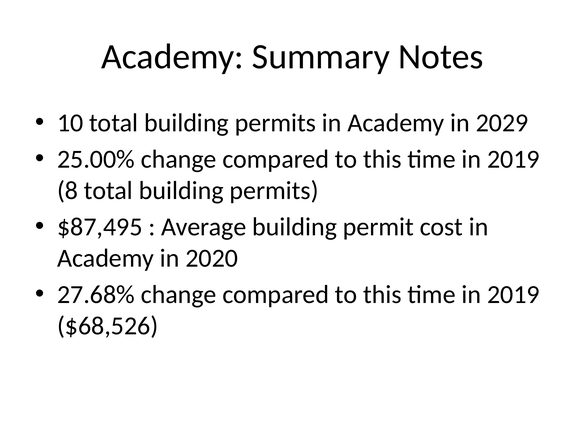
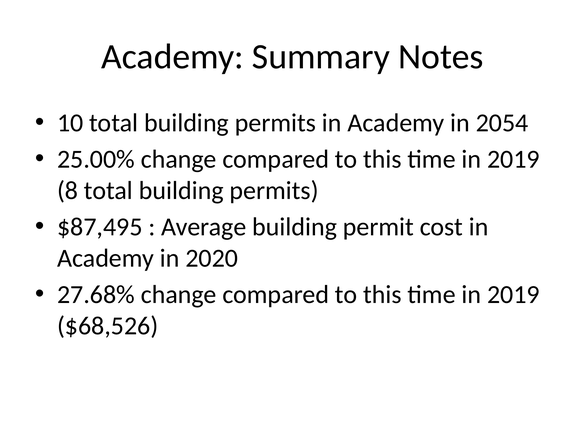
2029: 2029 -> 2054
